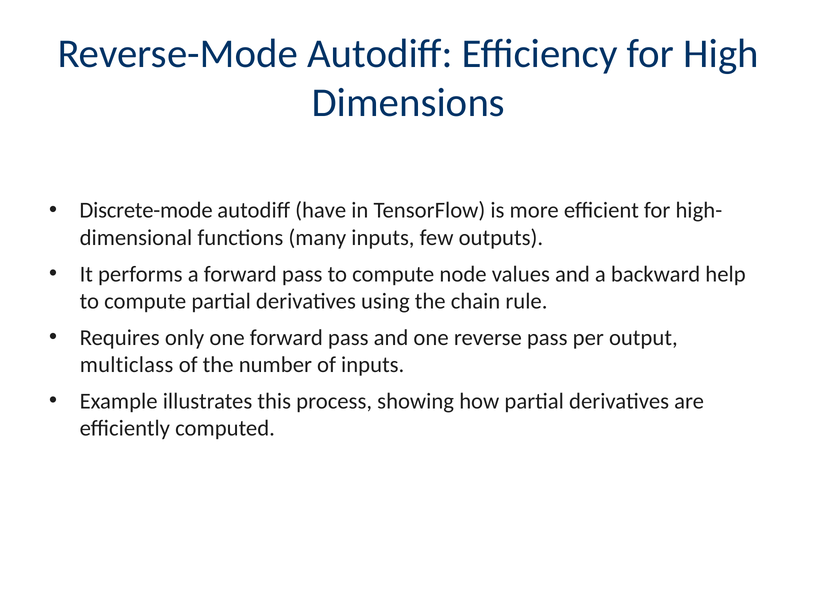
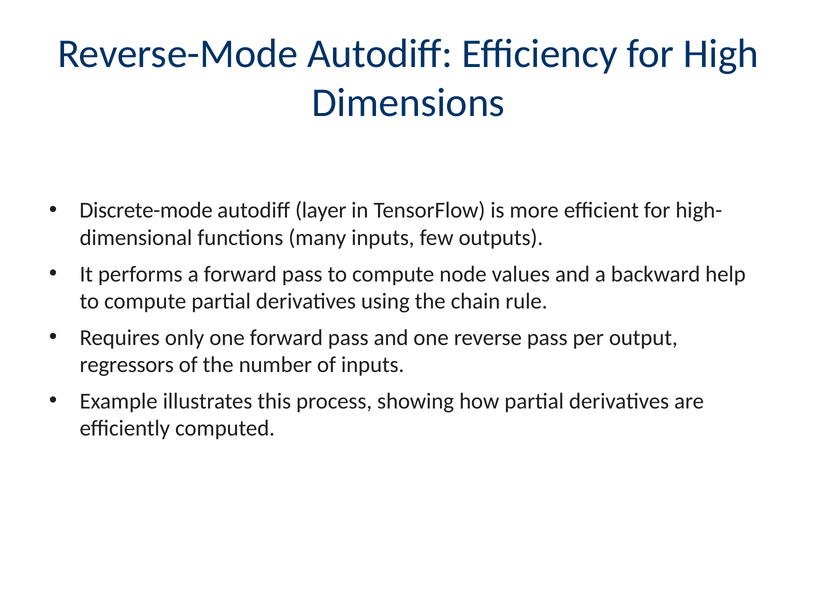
have: have -> layer
multiclass: multiclass -> regressors
